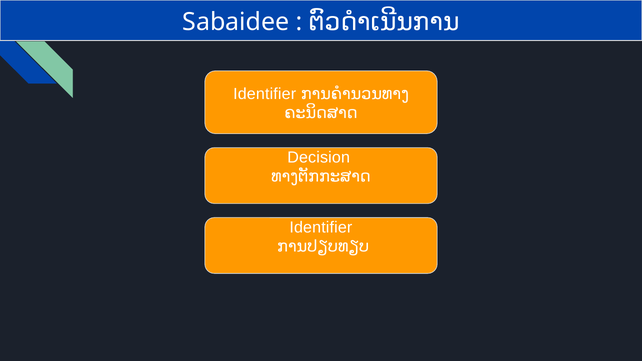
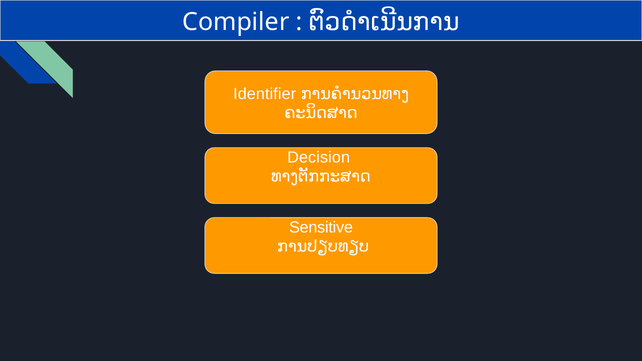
Sabaidee: Sabaidee -> Compiler
Identifier at (321, 227): Identifier -> Sensitive
